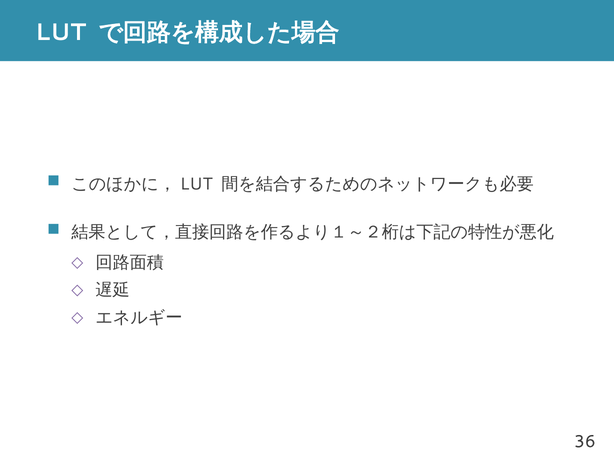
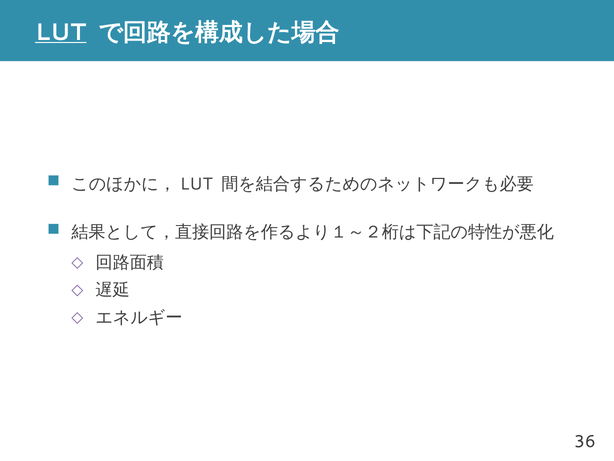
LUT underline: none -> present
